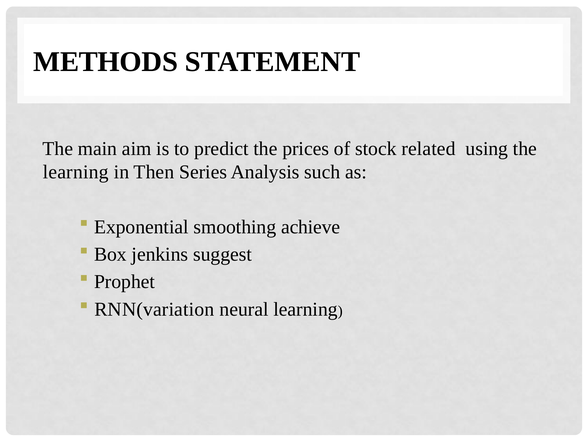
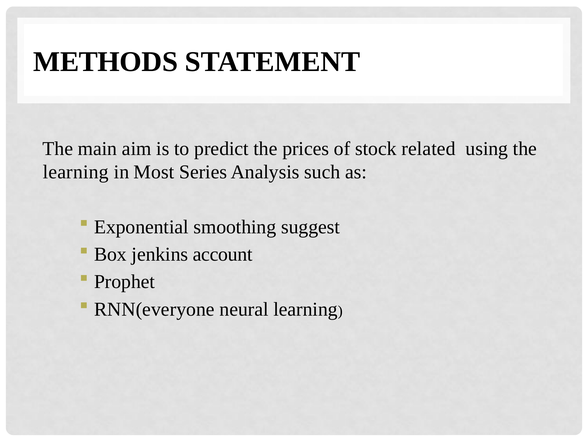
Then: Then -> Most
achieve: achieve -> suggest
suggest: suggest -> account
RNN(variation: RNN(variation -> RNN(everyone
